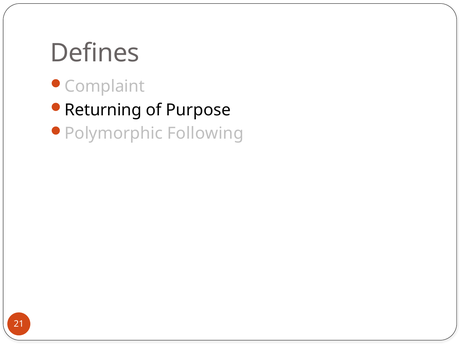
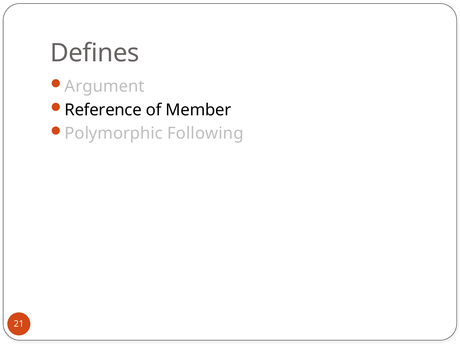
Complaint: Complaint -> Argument
Returning: Returning -> Reference
Purpose: Purpose -> Member
